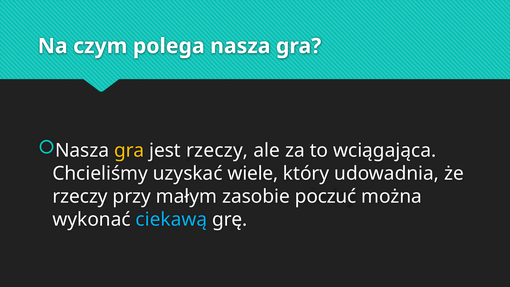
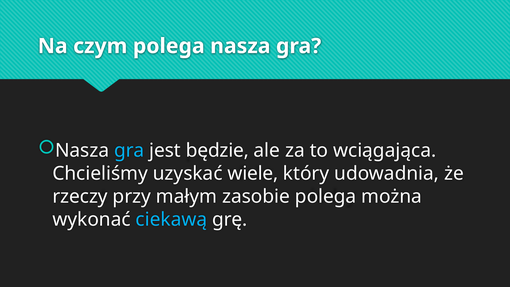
gra at (129, 150) colour: yellow -> light blue
jest rzeczy: rzeczy -> będzie
zasobie poczuć: poczuć -> polega
